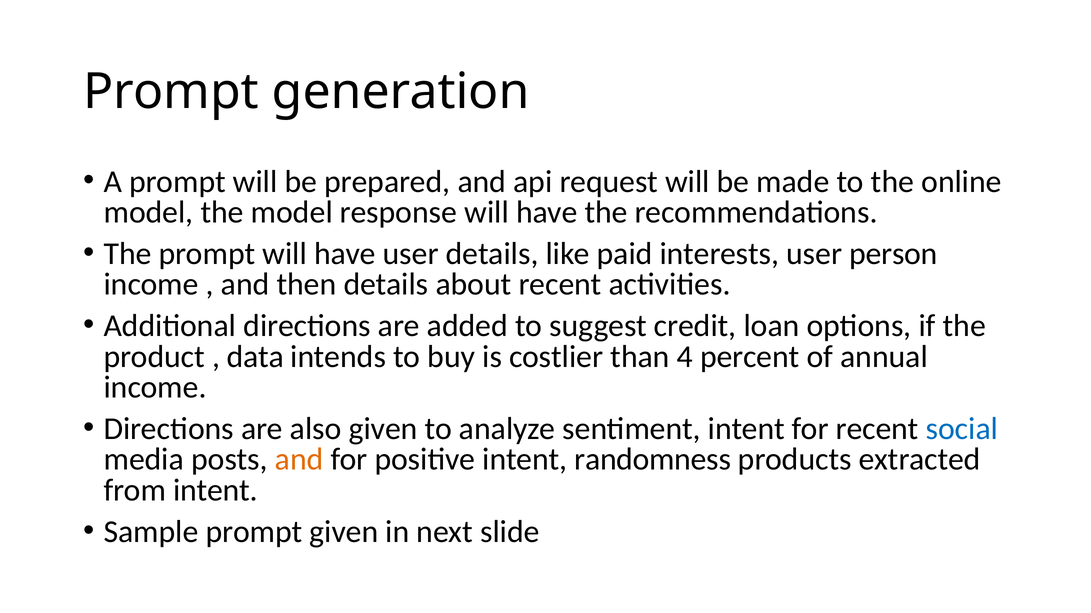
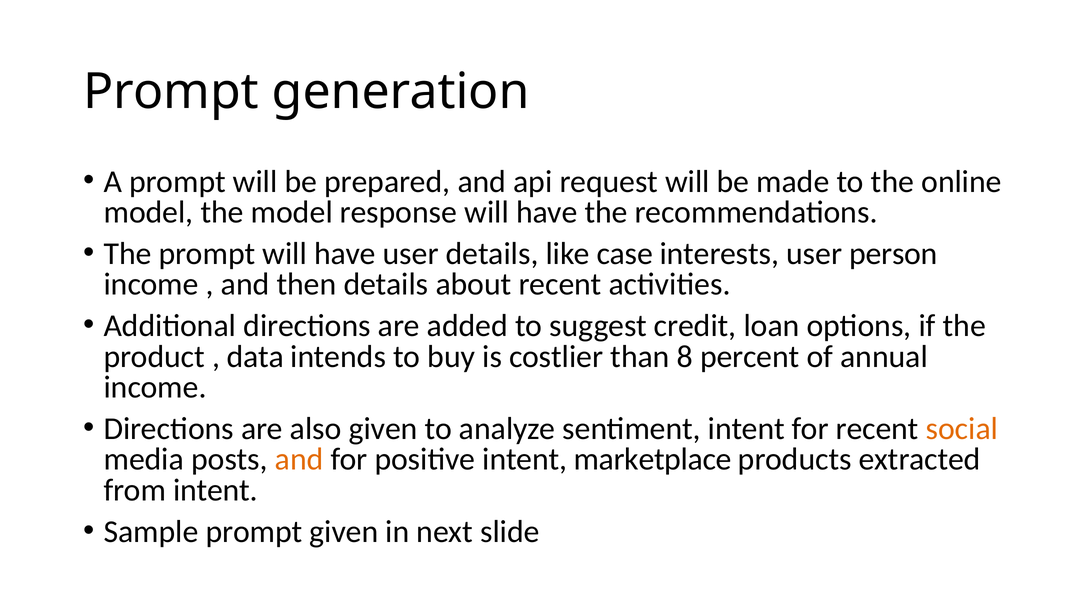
paid: paid -> case
4: 4 -> 8
social colour: blue -> orange
randomness: randomness -> marketplace
